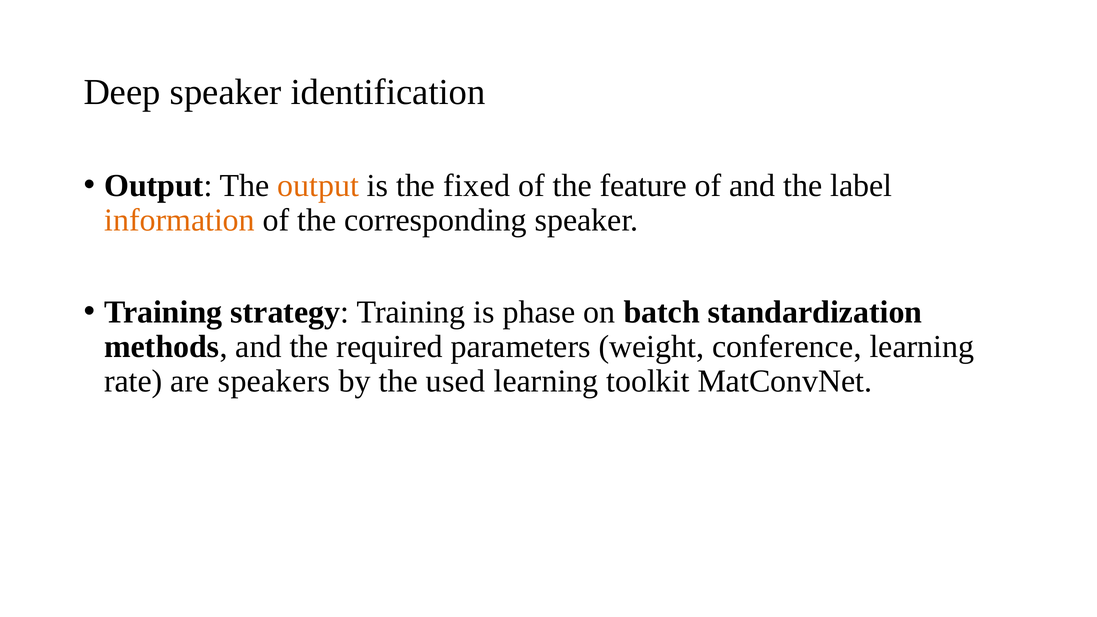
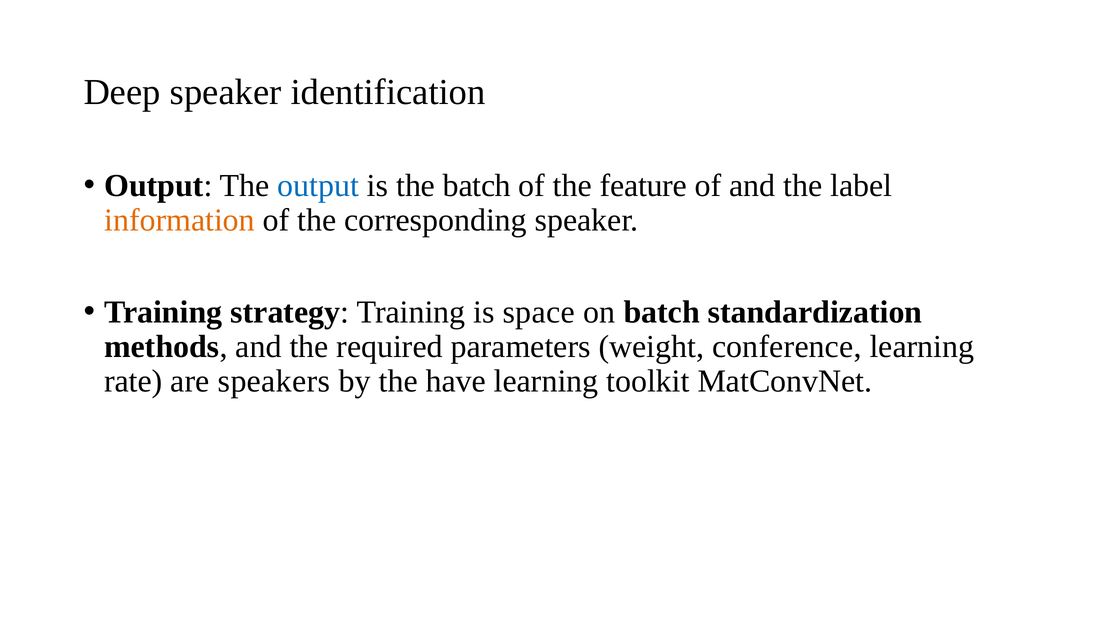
output at (318, 185) colour: orange -> blue
the fixed: fixed -> batch
phase: phase -> space
used: used -> have
